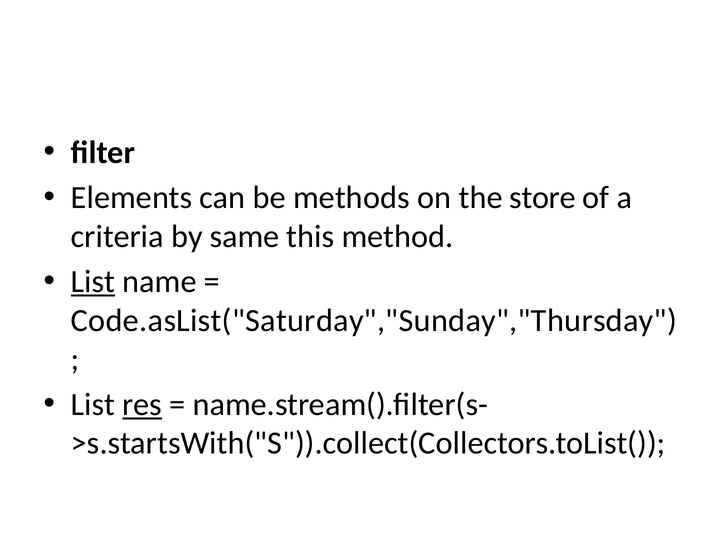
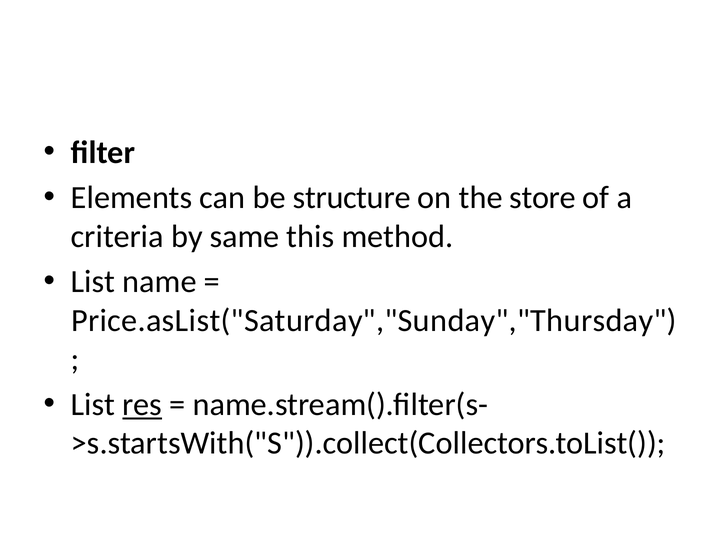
methods: methods -> structure
List at (93, 282) underline: present -> none
Code.asList("Saturday","Sunday","Thursday: Code.asList("Saturday","Sunday","Thursday -> Price.asList("Saturday","Sunday","Thursday
